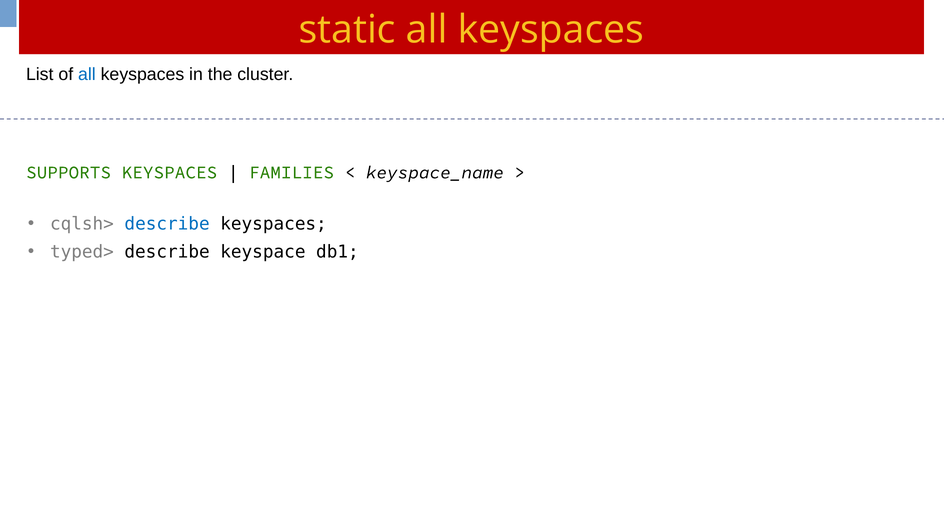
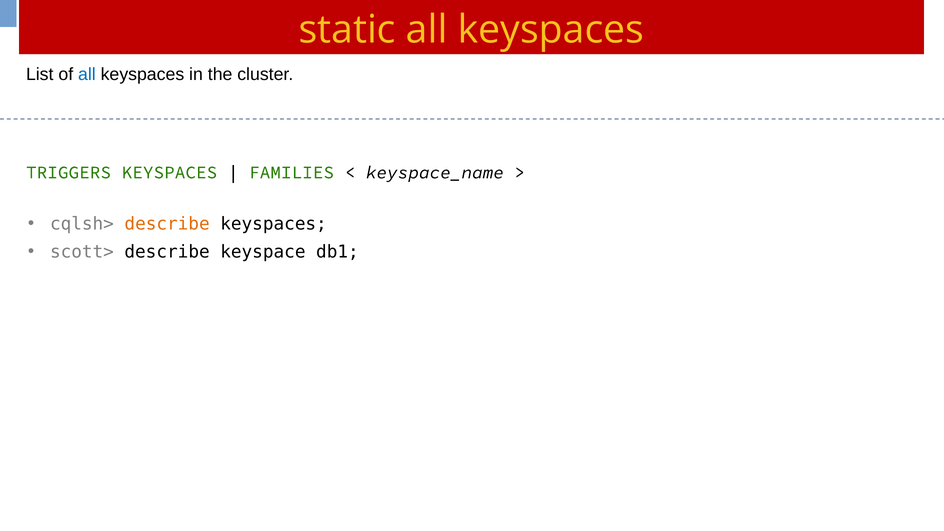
SUPPORTS: SUPPORTS -> TRIGGERS
describe at (167, 224) colour: blue -> orange
typed>: typed> -> scott>
